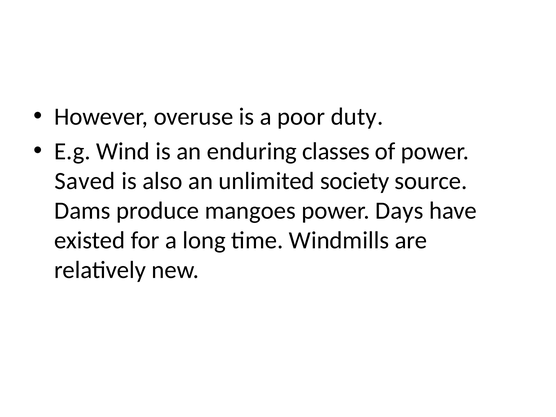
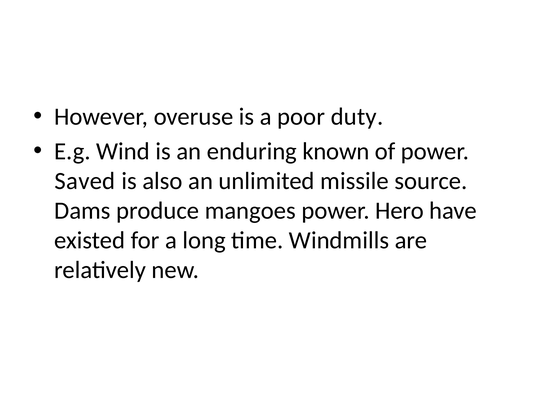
classes: classes -> known
society: society -> missile
Days: Days -> Hero
